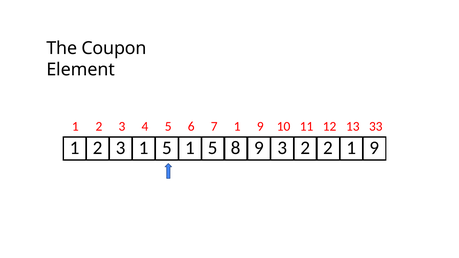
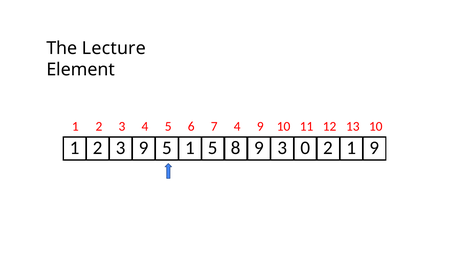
Coupon: Coupon -> Lecture
7 1: 1 -> 4
13 33: 33 -> 10
3 1: 1 -> 9
3 2: 2 -> 0
